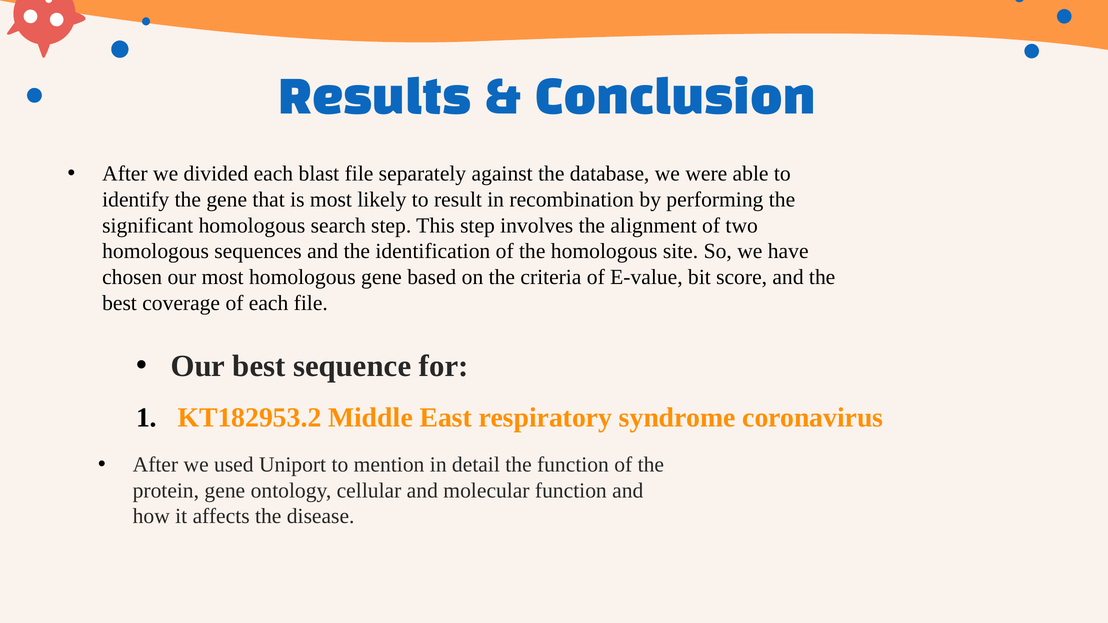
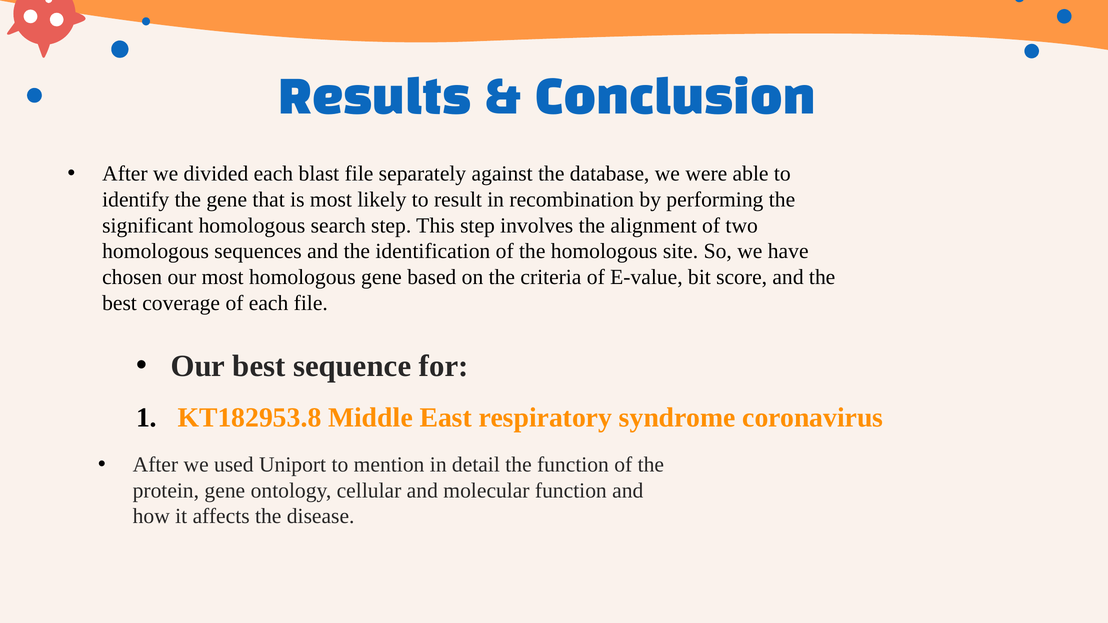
KT182953.2: KT182953.2 -> KT182953.8
